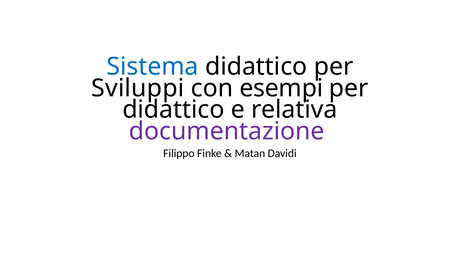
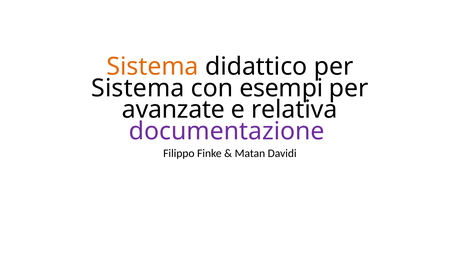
Sistema at (152, 67) colour: blue -> orange
Sviluppi at (138, 88): Sviluppi -> Sistema
didattico at (173, 110): didattico -> avanzate
